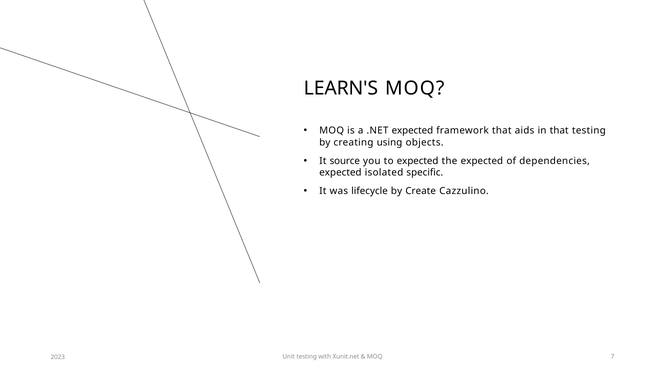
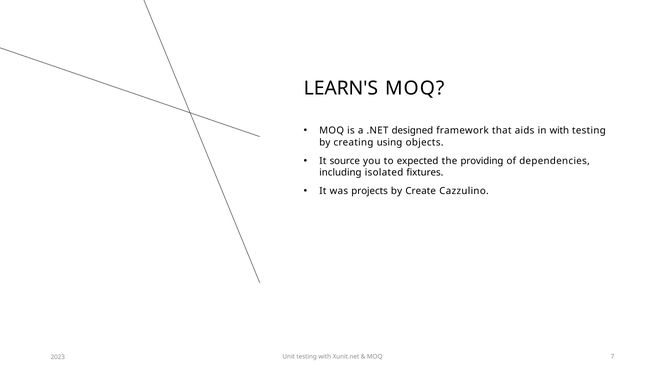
.NET expected: expected -> designed
in that: that -> with
the expected: expected -> providing
expected at (340, 173): expected -> including
specific: specific -> fixtures
lifecycle: lifecycle -> projects
